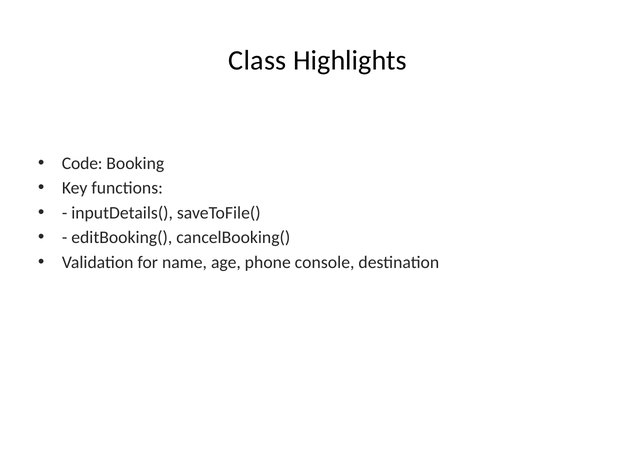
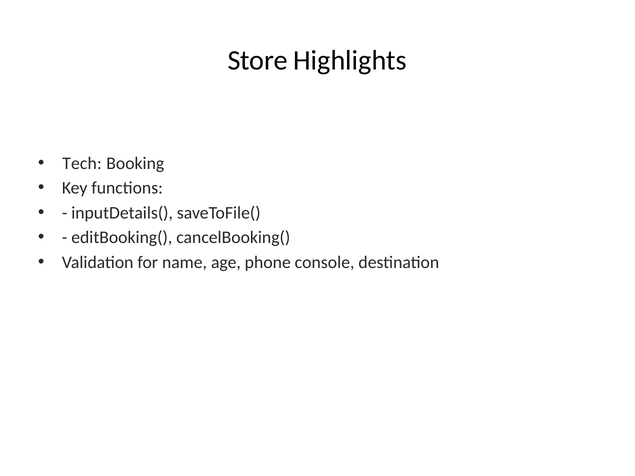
Class: Class -> Store
Code: Code -> Tech
